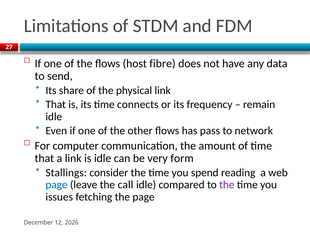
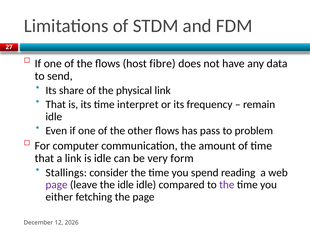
connects: connects -> interpret
network: network -> problem
page at (57, 185) colour: blue -> purple
the call: call -> idle
issues: issues -> either
